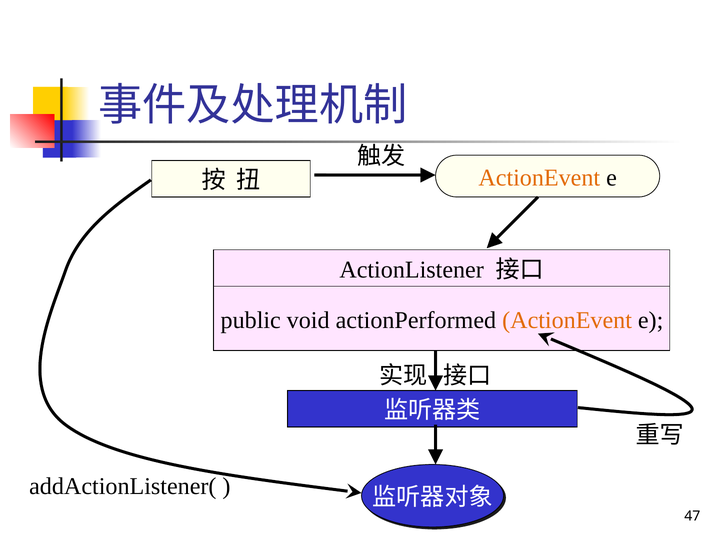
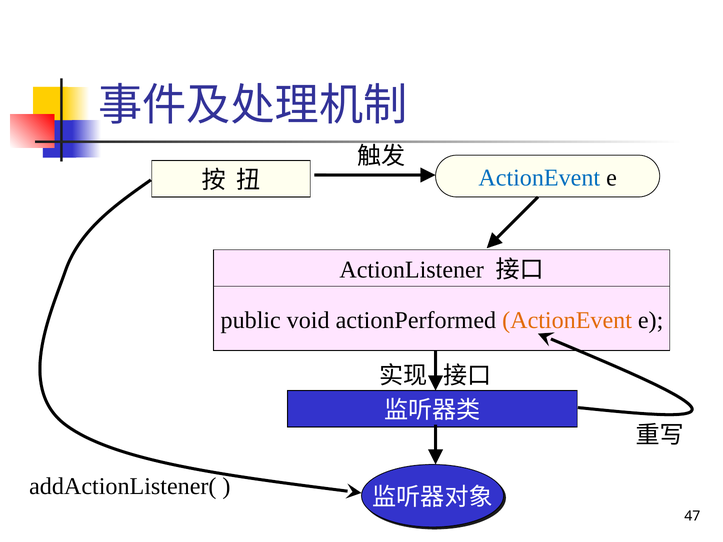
ActionEvent at (539, 178) colour: orange -> blue
